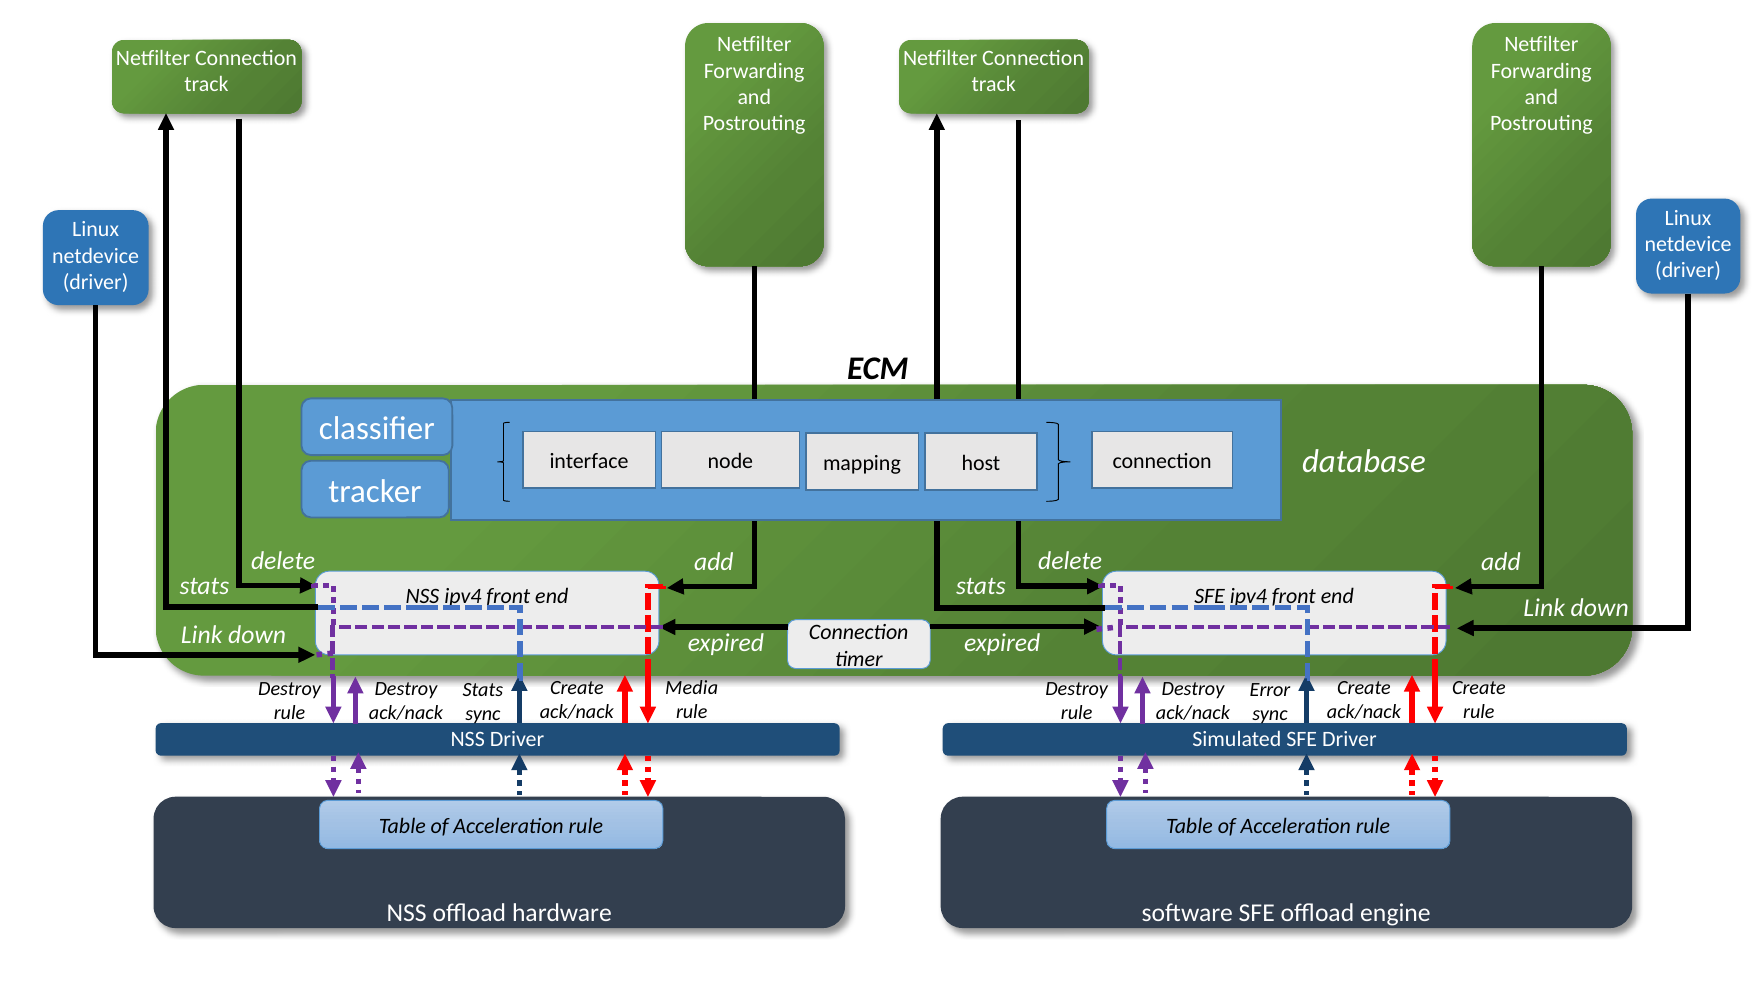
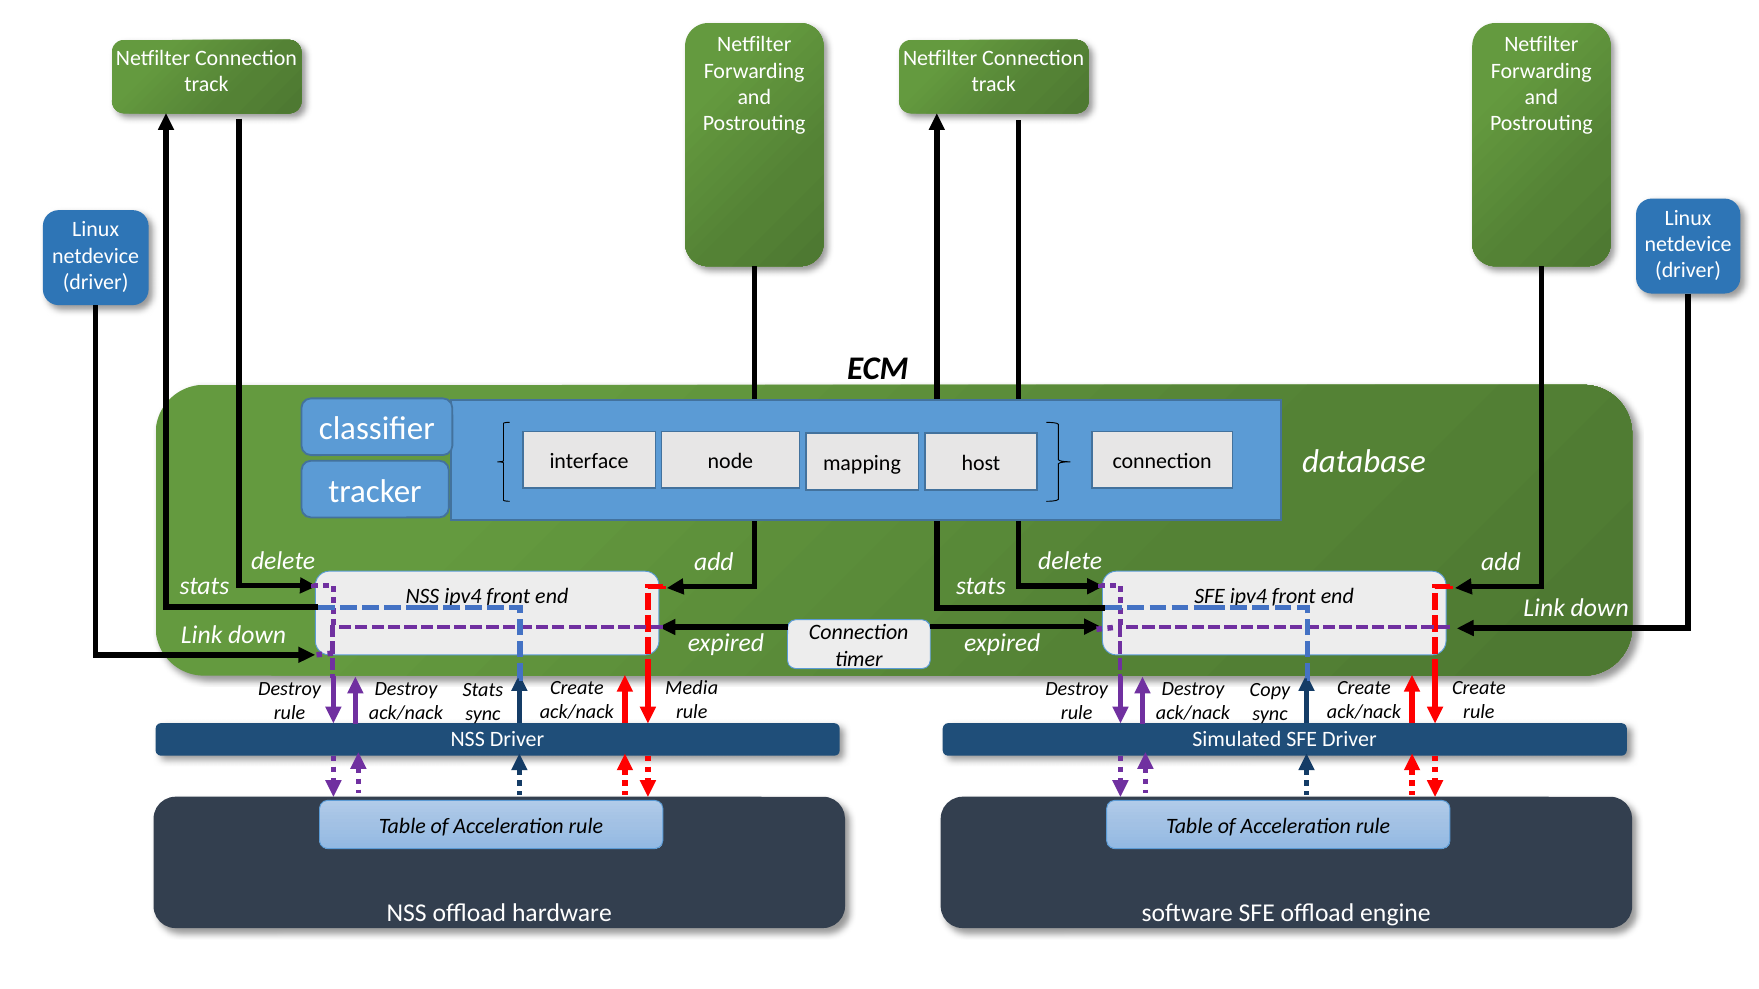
Error: Error -> Copy
